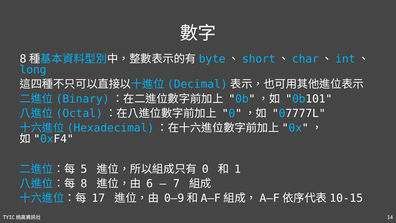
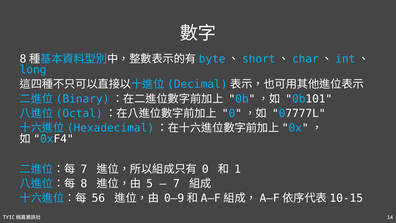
5 at (84, 169): 5 -> 7
6: 6 -> 5
17: 17 -> 56
